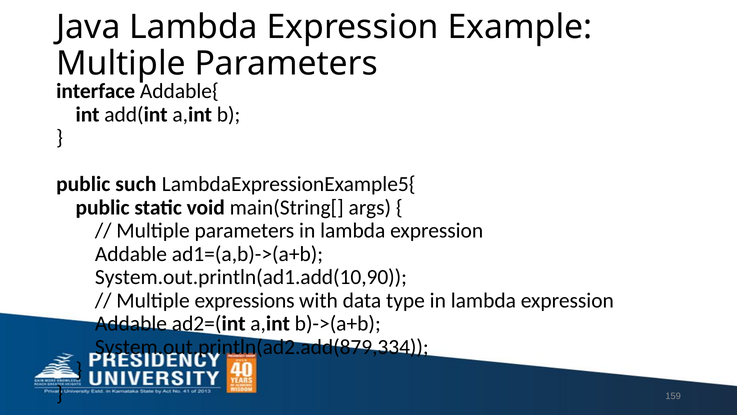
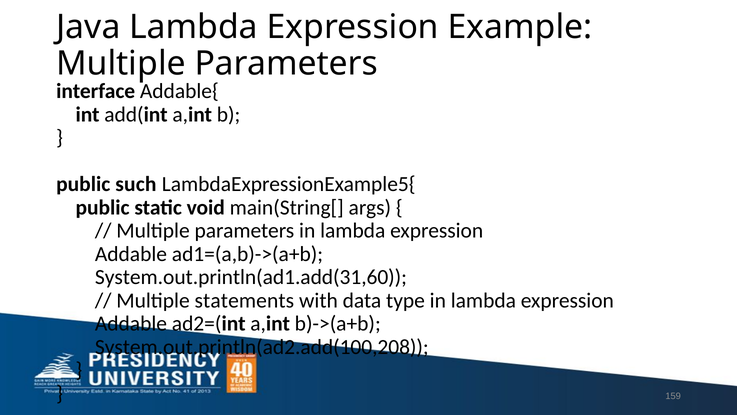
System.out.println(ad1.add(10,90: System.out.println(ad1.add(10,90 -> System.out.println(ad1.add(31,60
expressions: expressions -> statements
System.out.println(ad2.add(879,334: System.out.println(ad2.add(879,334 -> System.out.println(ad2.add(100,208
